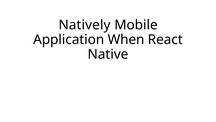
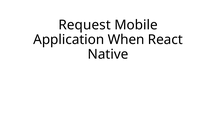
Natively: Natively -> Request
